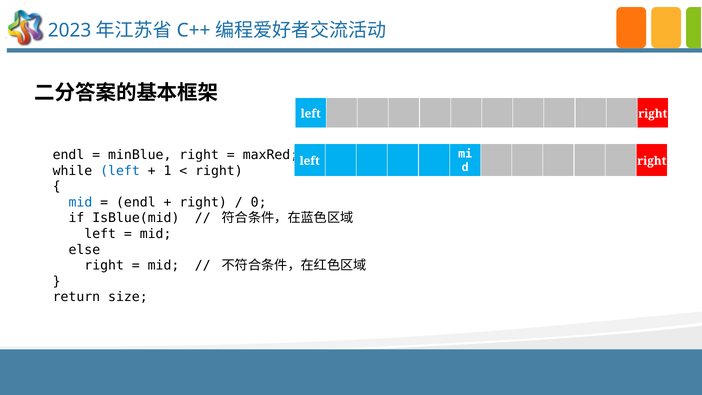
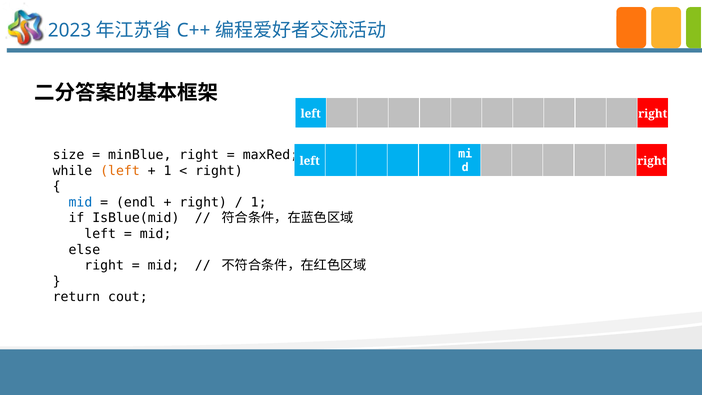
endl at (68, 155): endl -> size
left at (120, 171) colour: blue -> orange
0 at (259, 202): 0 -> 1
size: size -> cout
